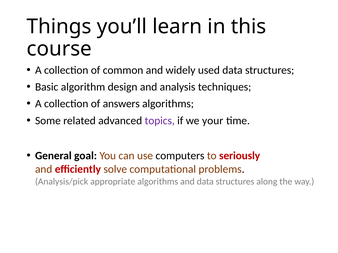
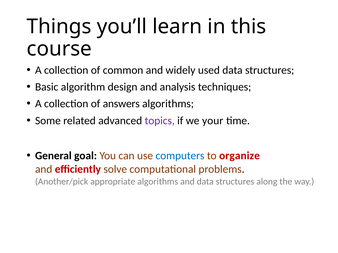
computers colour: black -> blue
seriously: seriously -> organize
Analysis/pick: Analysis/pick -> Another/pick
